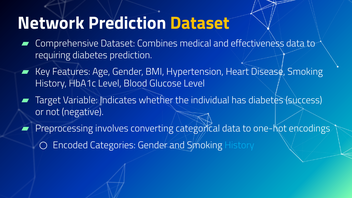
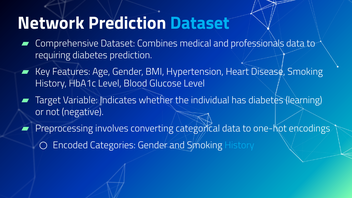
Dataset at (200, 23) colour: yellow -> light blue
effectiveness: effectiveness -> professionals
success: success -> learning
